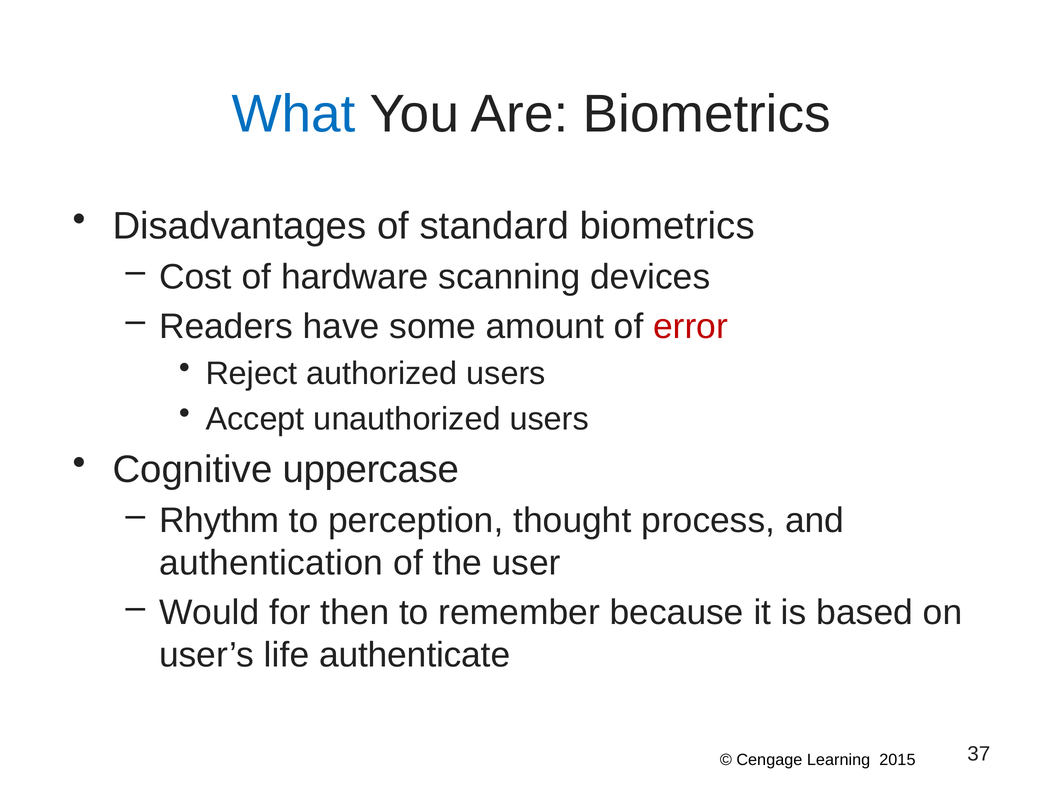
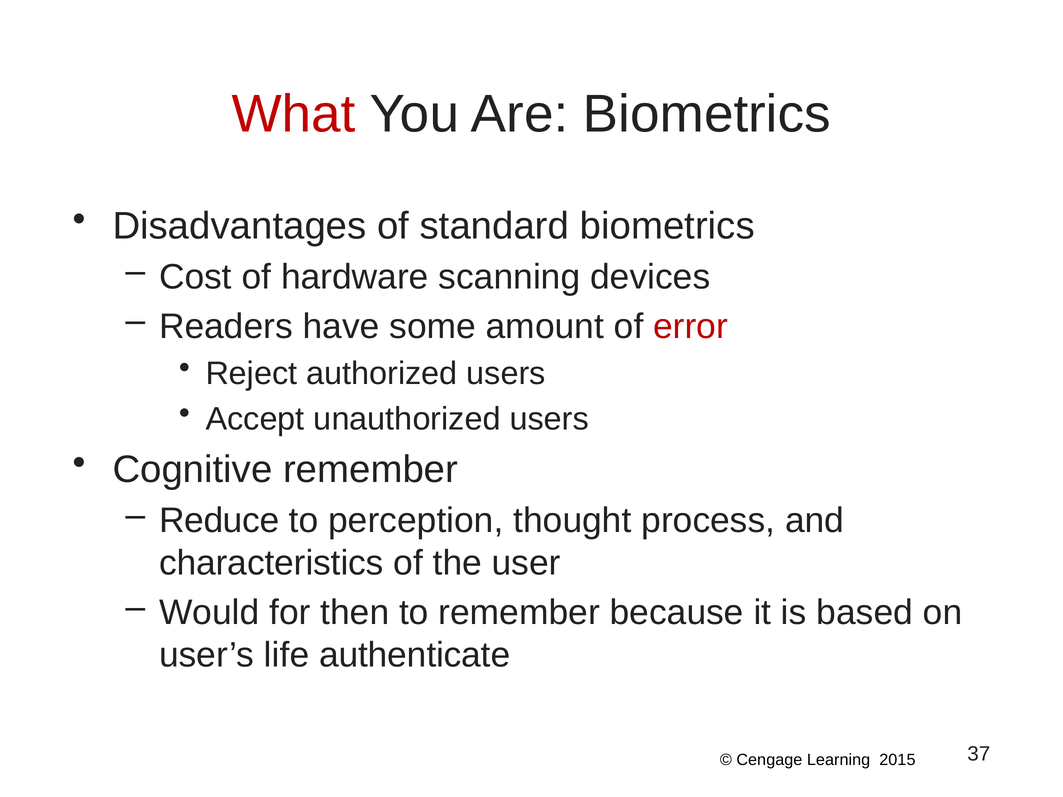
What colour: blue -> red
Cognitive uppercase: uppercase -> remember
Rhythm: Rhythm -> Reduce
authentication: authentication -> characteristics
